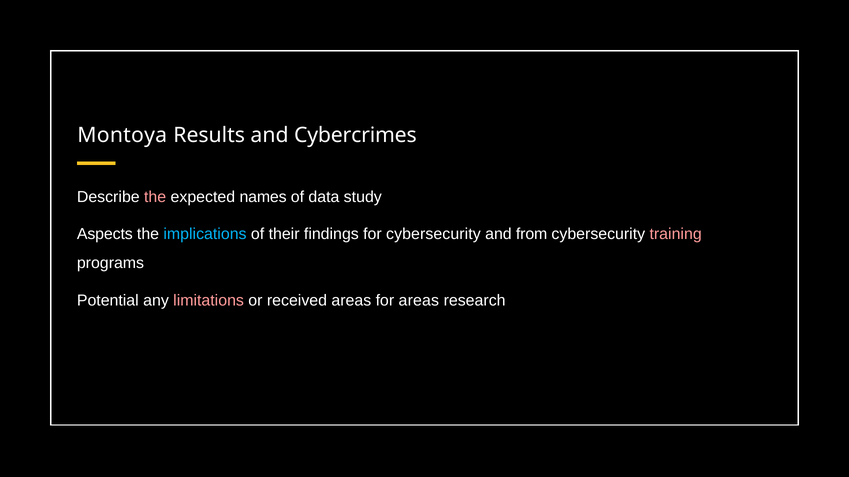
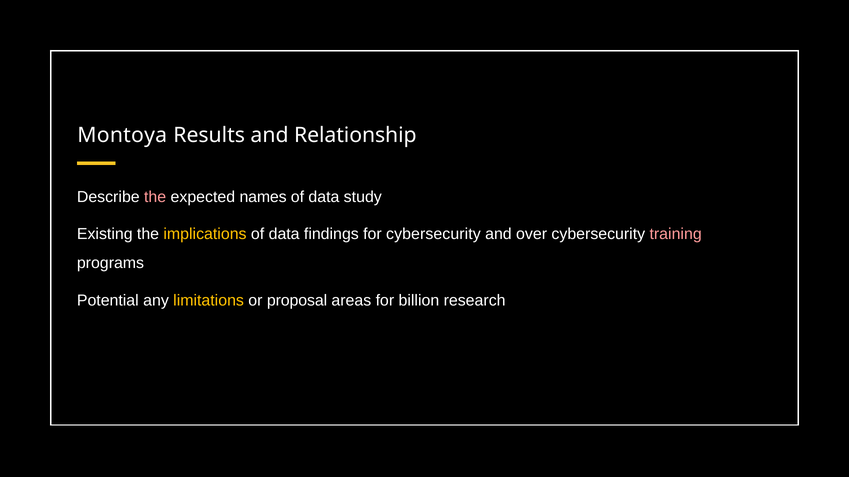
Cybercrimes: Cybercrimes -> Relationship
Aspects: Aspects -> Existing
implications colour: light blue -> yellow
their at (284, 235): their -> data
from: from -> over
limitations colour: pink -> yellow
received: received -> proposal
for areas: areas -> billion
